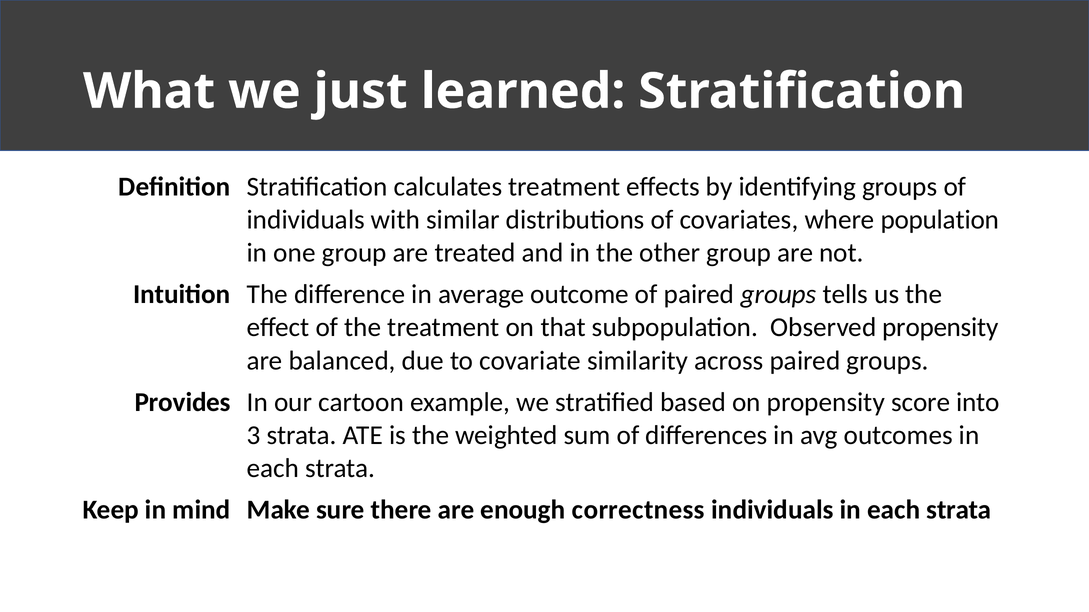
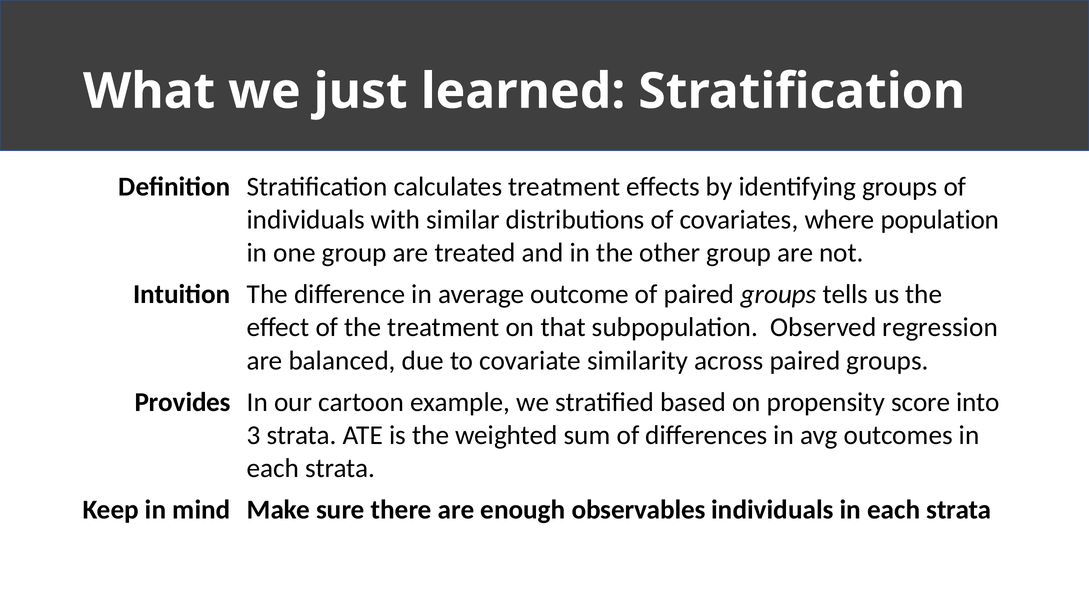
Observed propensity: propensity -> regression
correctness: correctness -> observables
